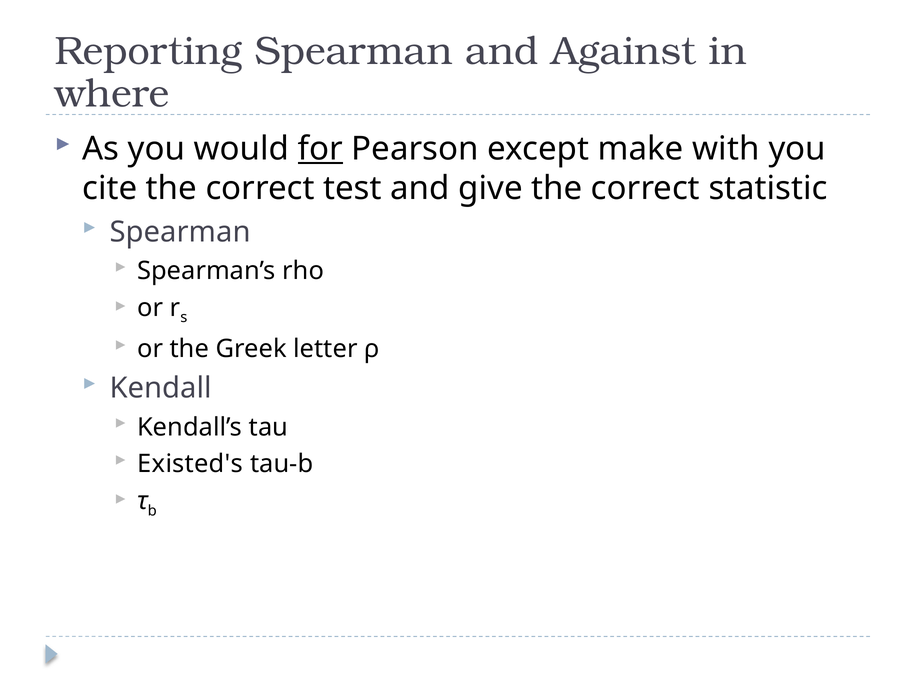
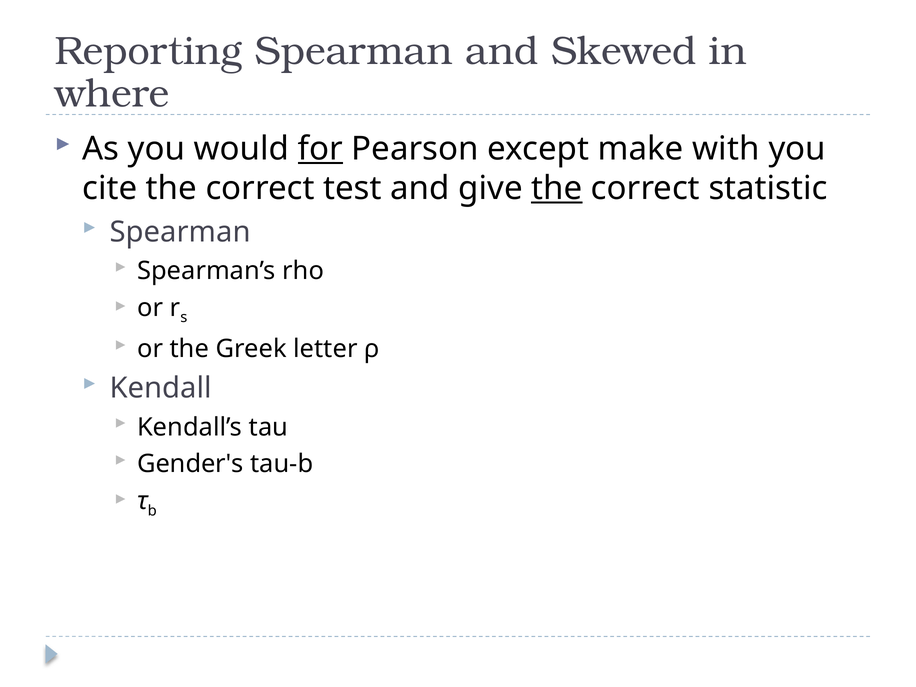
Against: Against -> Skewed
the at (557, 188) underline: none -> present
Existed's: Existed's -> Gender's
